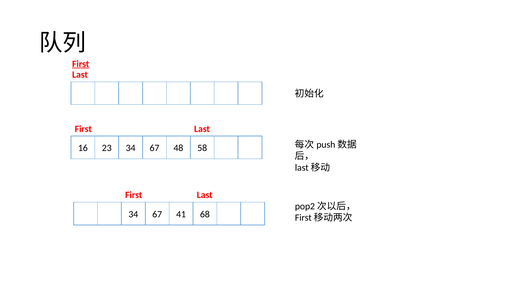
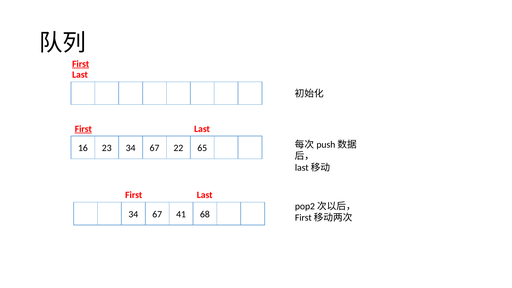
First at (83, 129) underline: none -> present
48: 48 -> 22
58: 58 -> 65
